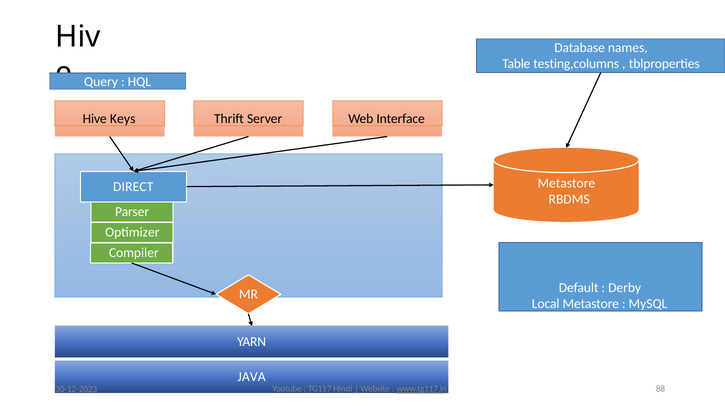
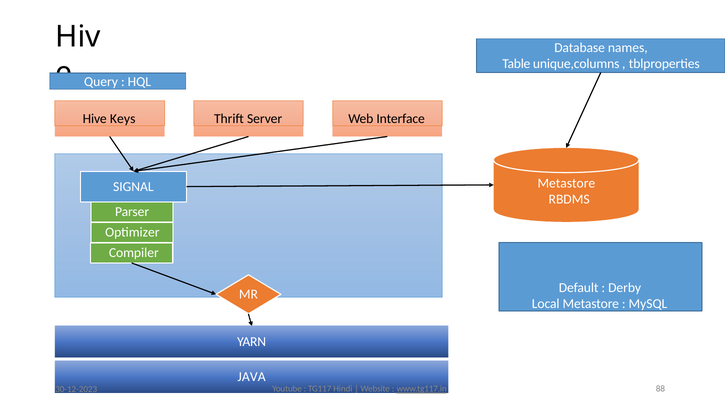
testing,columns: testing,columns -> unique,columns
DIRECT: DIRECT -> SIGNAL
